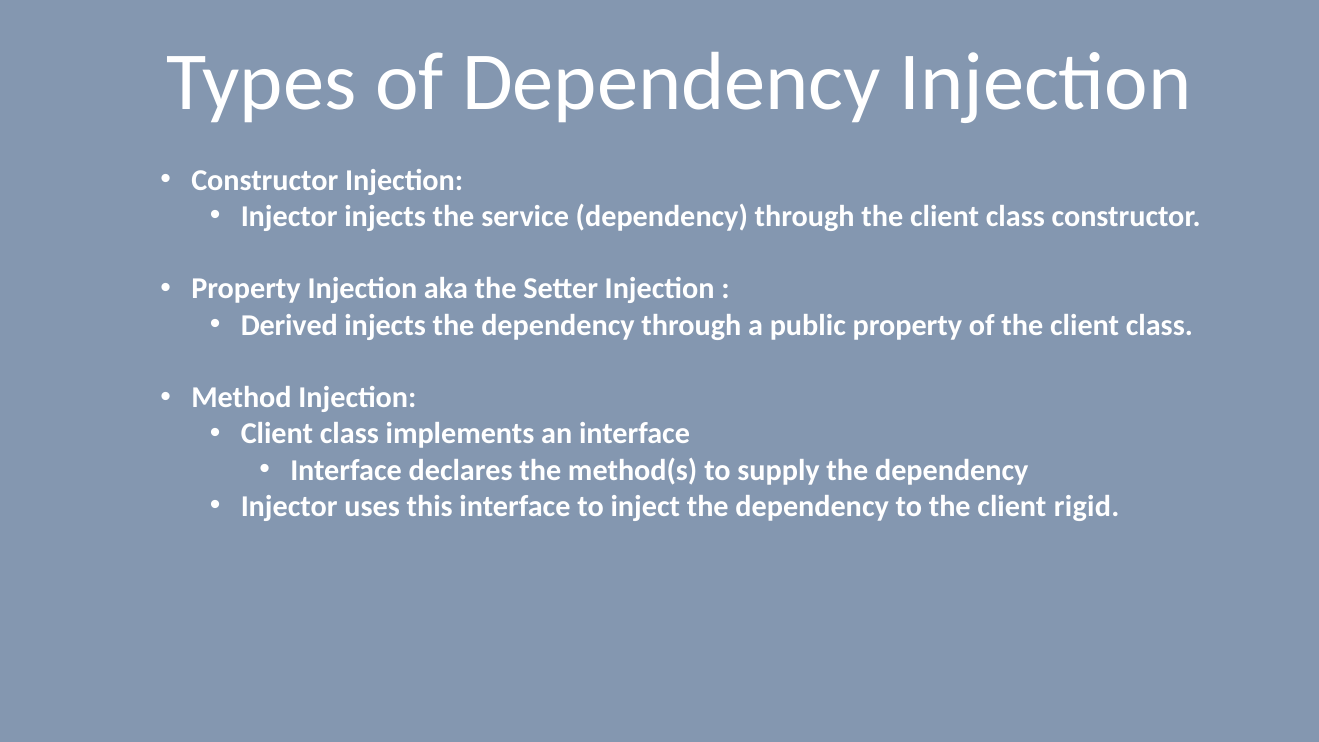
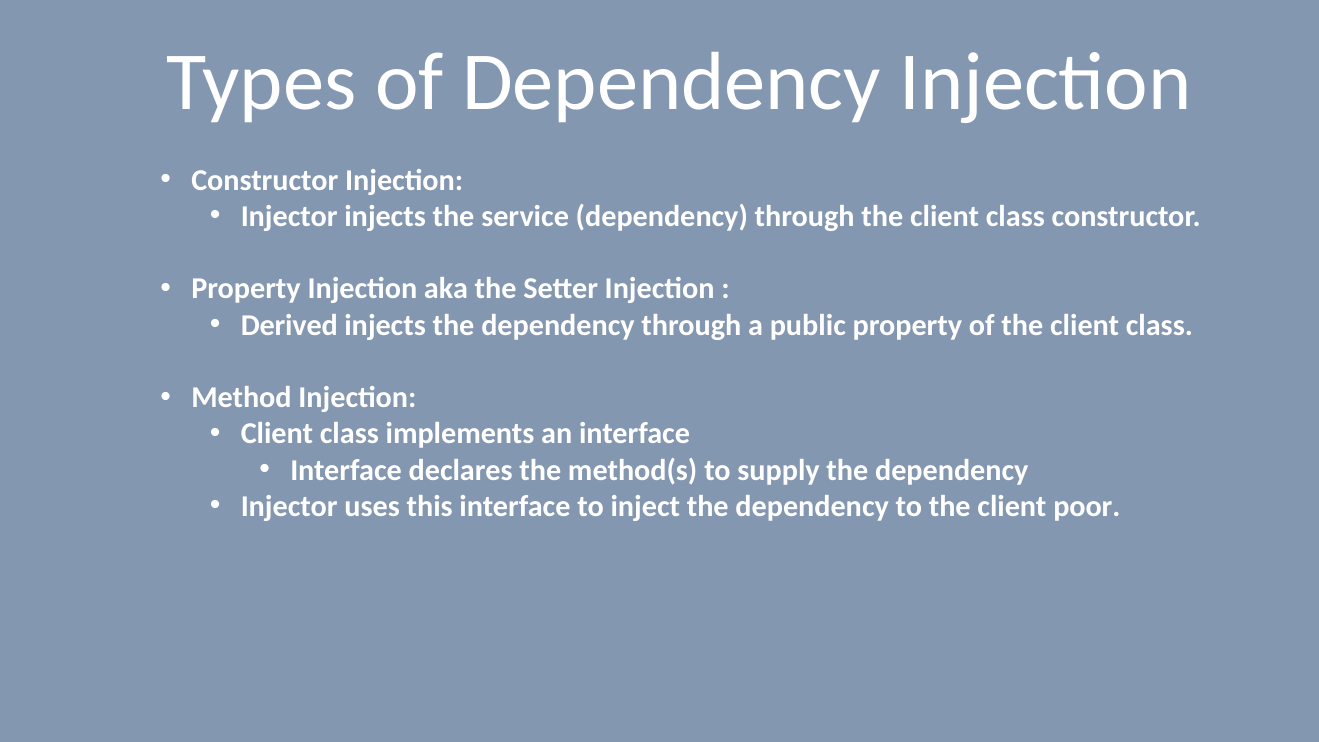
rigid: rigid -> poor
